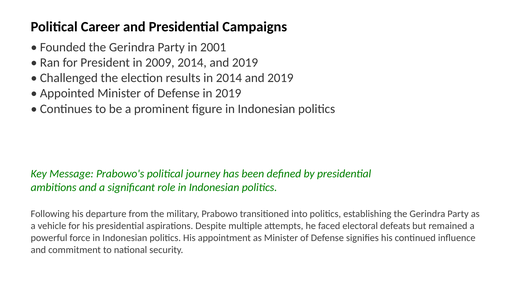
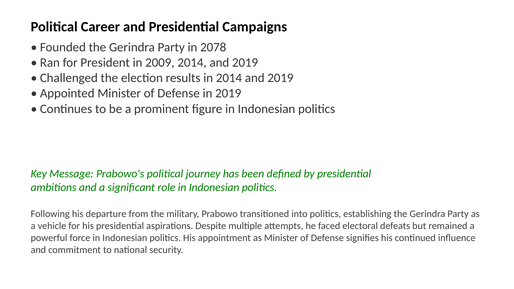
2001: 2001 -> 2078
